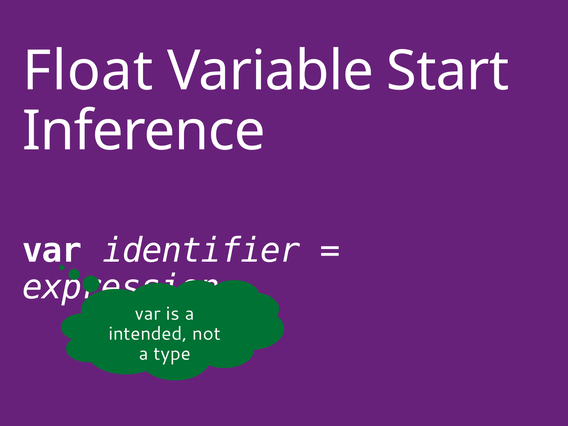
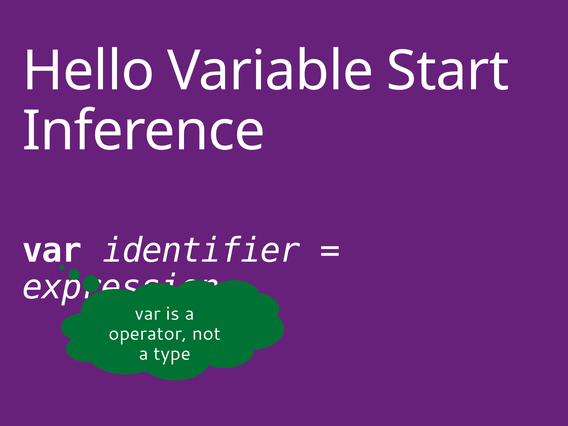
Float: Float -> Hello
intended: intended -> operator
